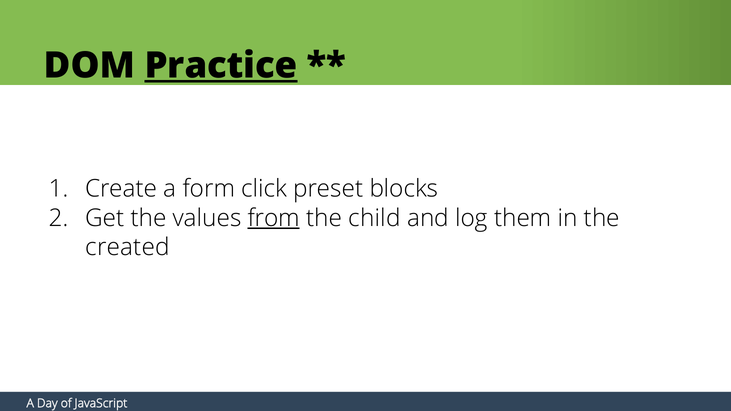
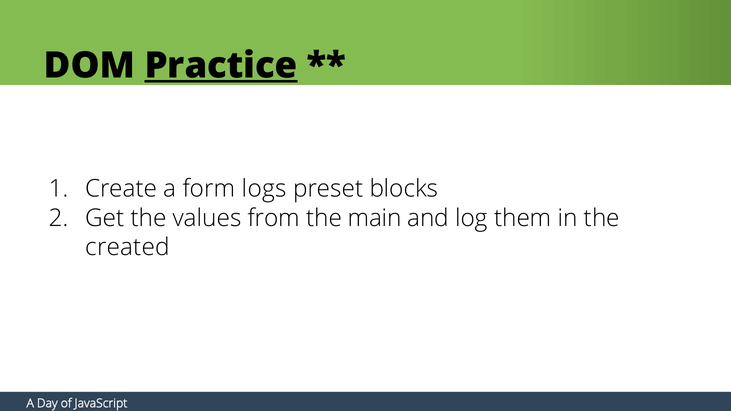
click: click -> logs
from underline: present -> none
child: child -> main
